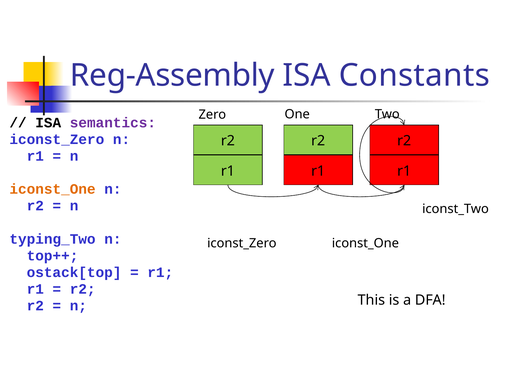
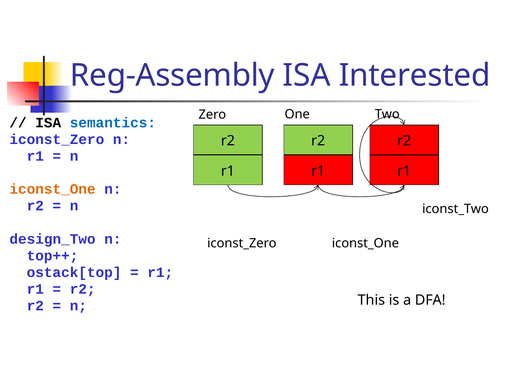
Constants: Constants -> Interested
semantics colour: purple -> blue
typing_Two: typing_Two -> design_Two
